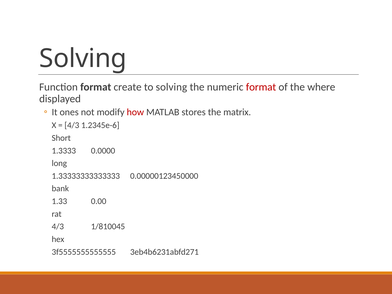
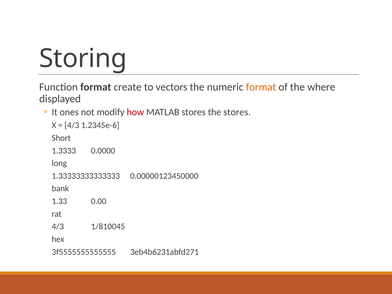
Solving at (83, 59): Solving -> Storing
to solving: solving -> vectors
format at (261, 87) colour: red -> orange
the matrix: matrix -> stores
